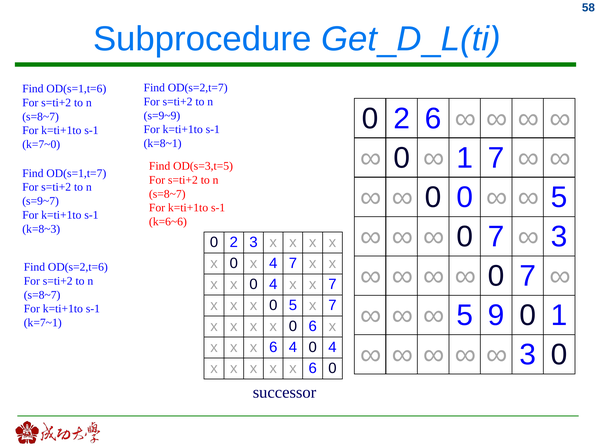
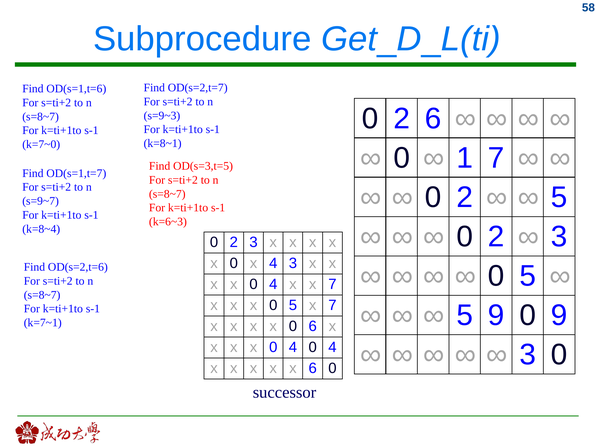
s=9~9: s=9~9 -> s=9~3
0 at (465, 197): 0 -> 2
k=6~6: k=6~6 -> k=6~3
7 at (496, 237): 7 -> 2
k=8~3: k=8~3 -> k=8~4
4 7: 7 -> 3
7 at (528, 276): 7 -> 5
0 1: 1 -> 9
6 at (273, 347): 6 -> 0
